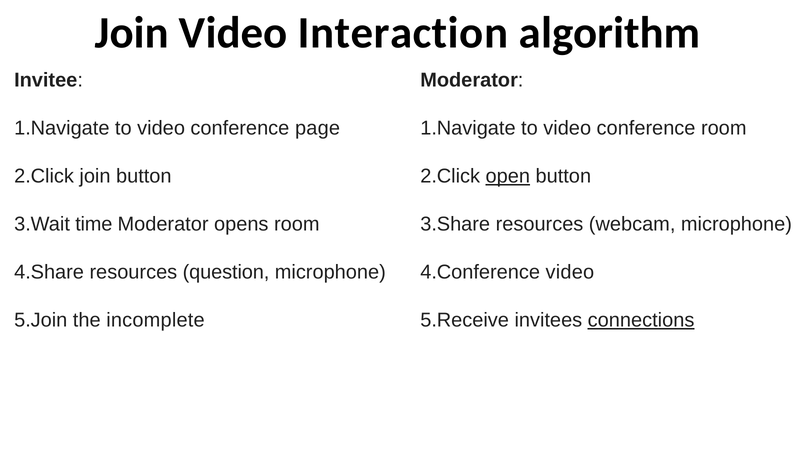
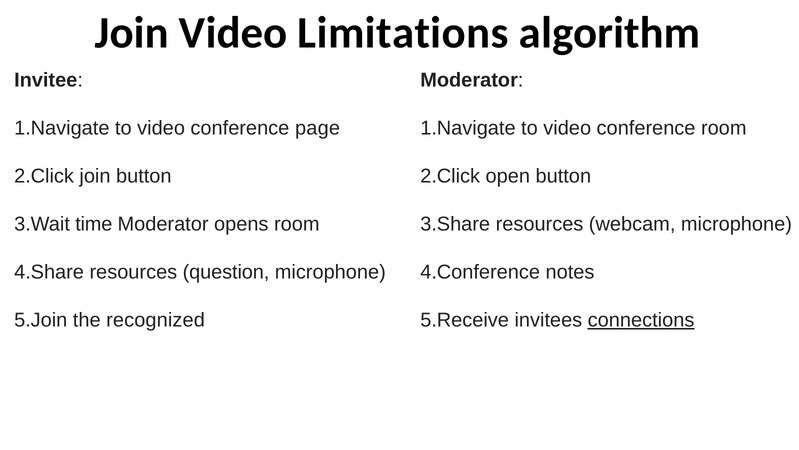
Interaction: Interaction -> Limitations
open underline: present -> none
video at (570, 272): video -> notes
incomplete: incomplete -> recognized
